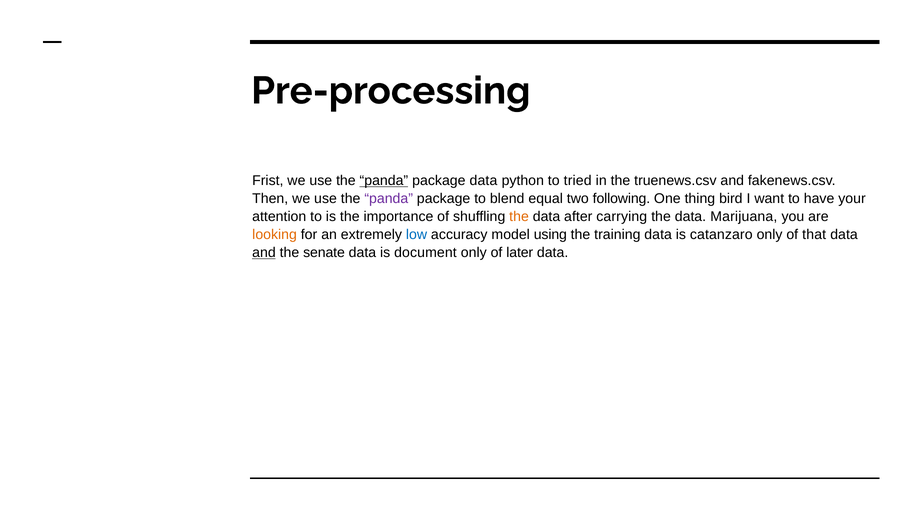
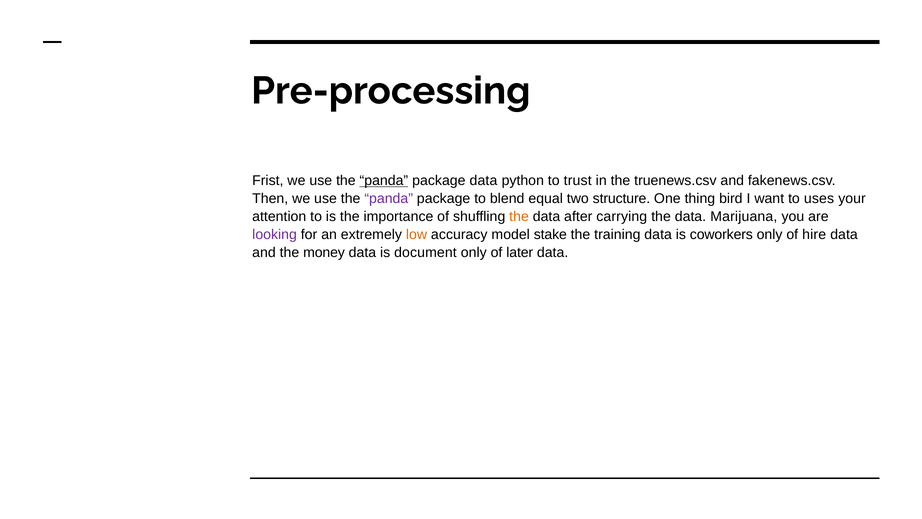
tried: tried -> trust
following: following -> structure
have: have -> uses
looking colour: orange -> purple
low colour: blue -> orange
using: using -> stake
catanzaro: catanzaro -> coworkers
that: that -> hire
and at (264, 253) underline: present -> none
senate: senate -> money
